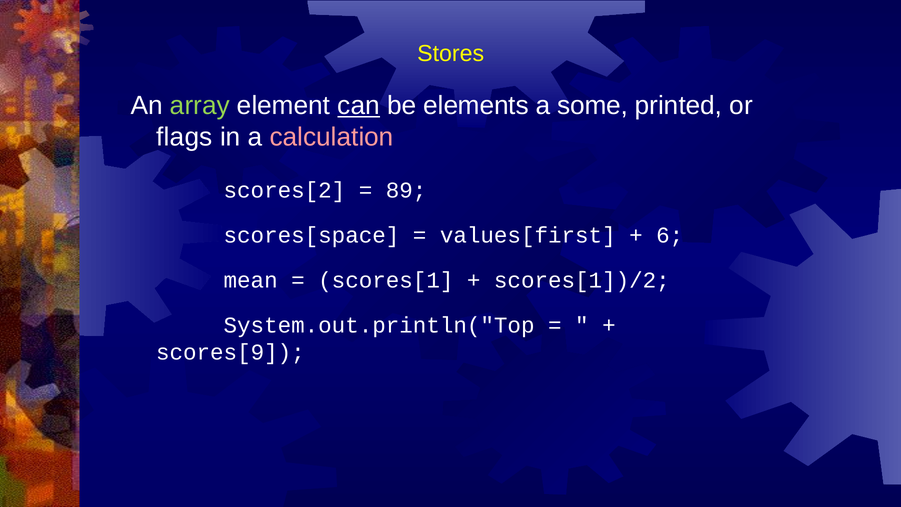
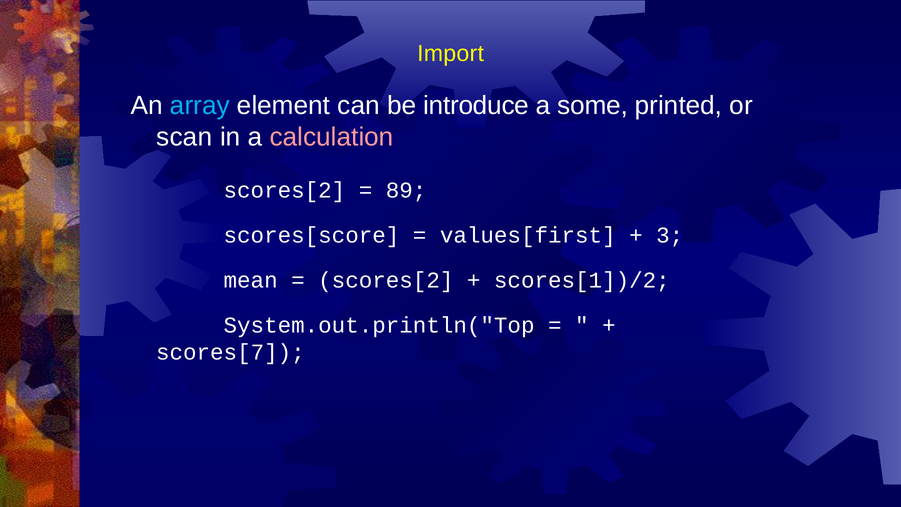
Stores: Stores -> Import
array colour: light green -> light blue
can underline: present -> none
elements: elements -> introduce
flags: flags -> scan
scores[space: scores[space -> scores[score
6: 6 -> 3
scores[1 at (386, 280): scores[1 -> scores[2
scores[9: scores[9 -> scores[7
